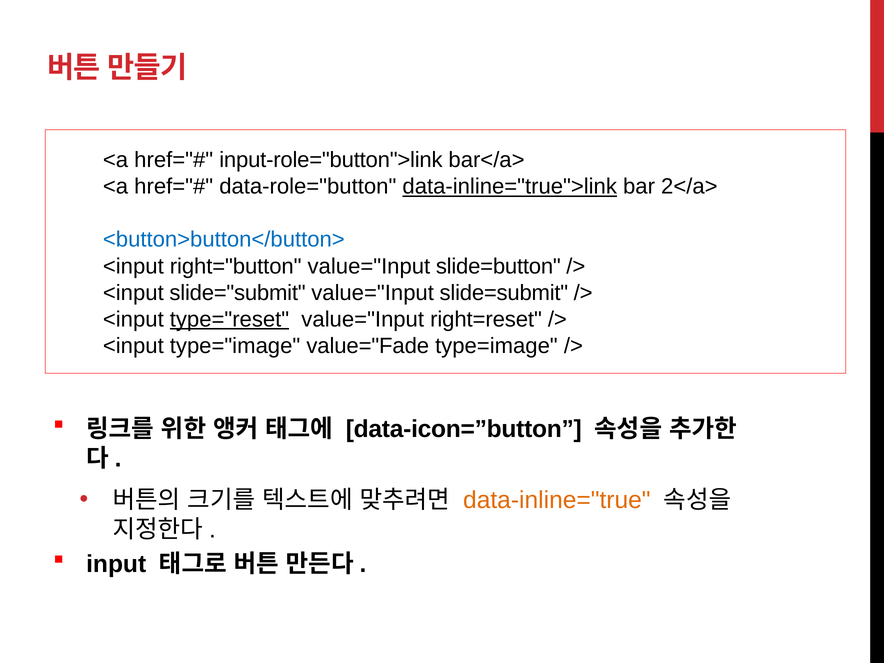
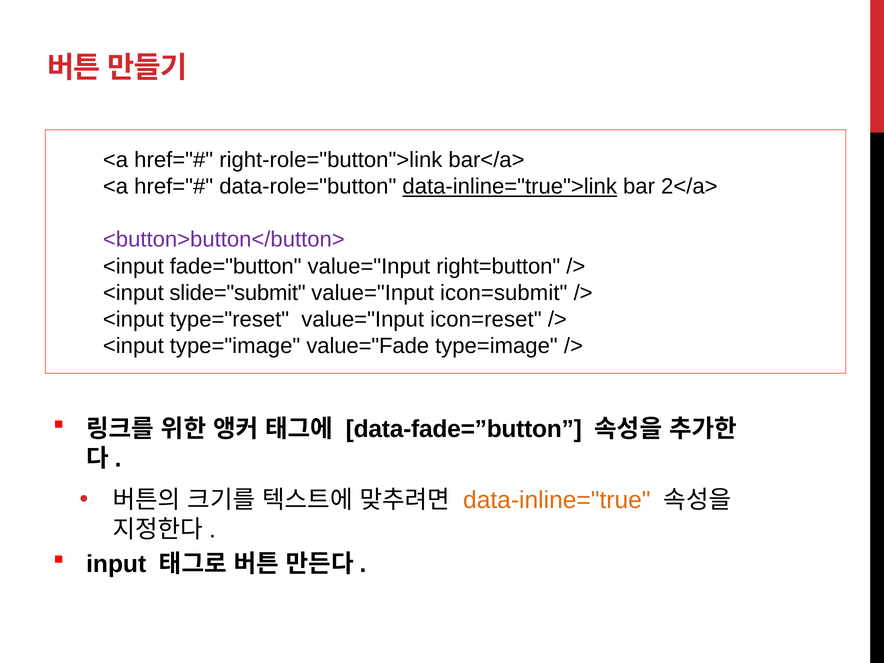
input-role="button">link: input-role="button">link -> right-role="button">link
<button>button</button> colour: blue -> purple
right="button: right="button -> fade="button
slide=button: slide=button -> right=button
slide=submit: slide=submit -> icon=submit
type="reset underline: present -> none
right=reset: right=reset -> icon=reset
data-icon=”button: data-icon=”button -> data-fade=”button
